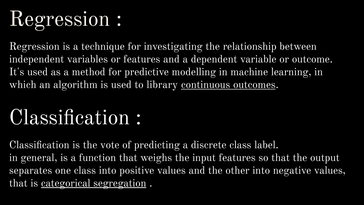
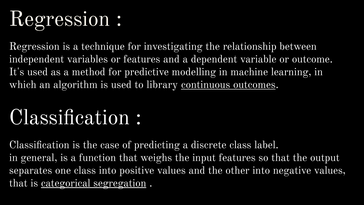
vote: vote -> case
